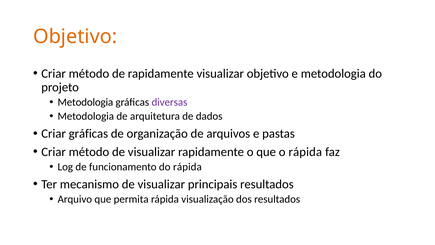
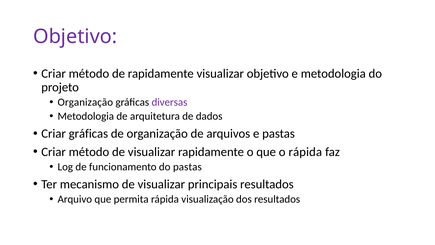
Objetivo at (75, 37) colour: orange -> purple
Metodologia at (85, 102): Metodologia -> Organização
do rápida: rápida -> pastas
